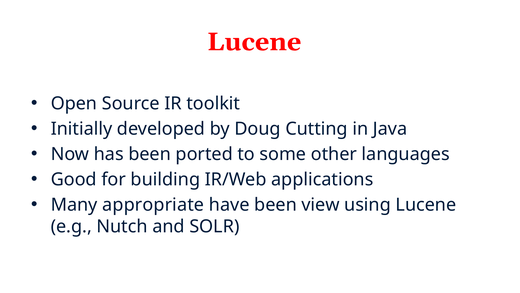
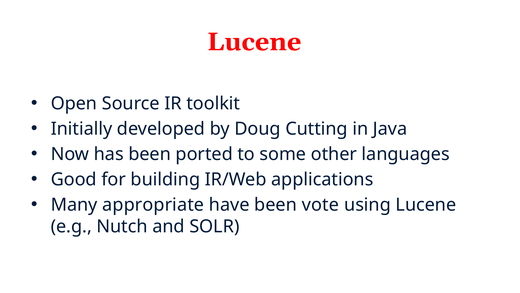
view: view -> vote
